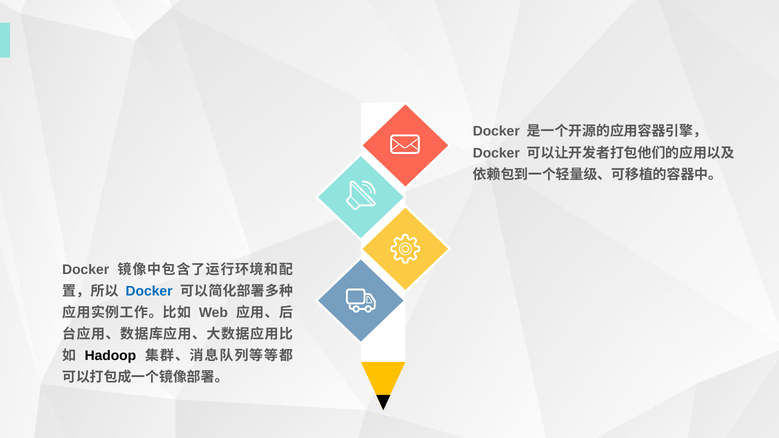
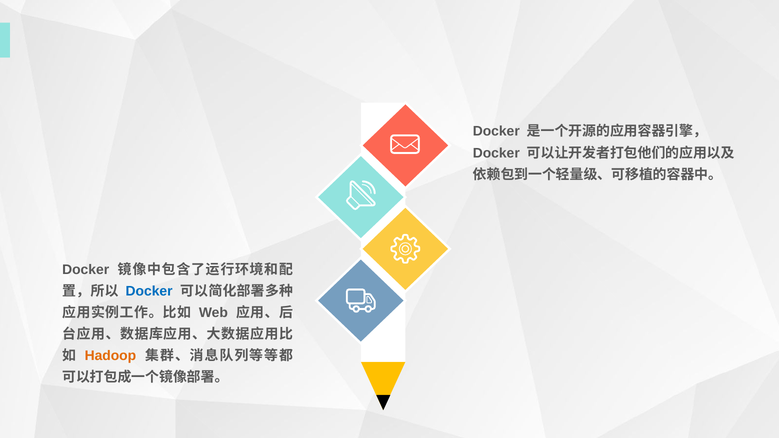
Hadoop colour: black -> orange
